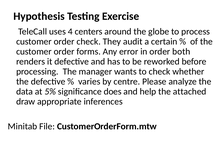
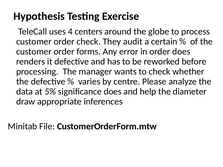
order both: both -> does
attached: attached -> diameter
